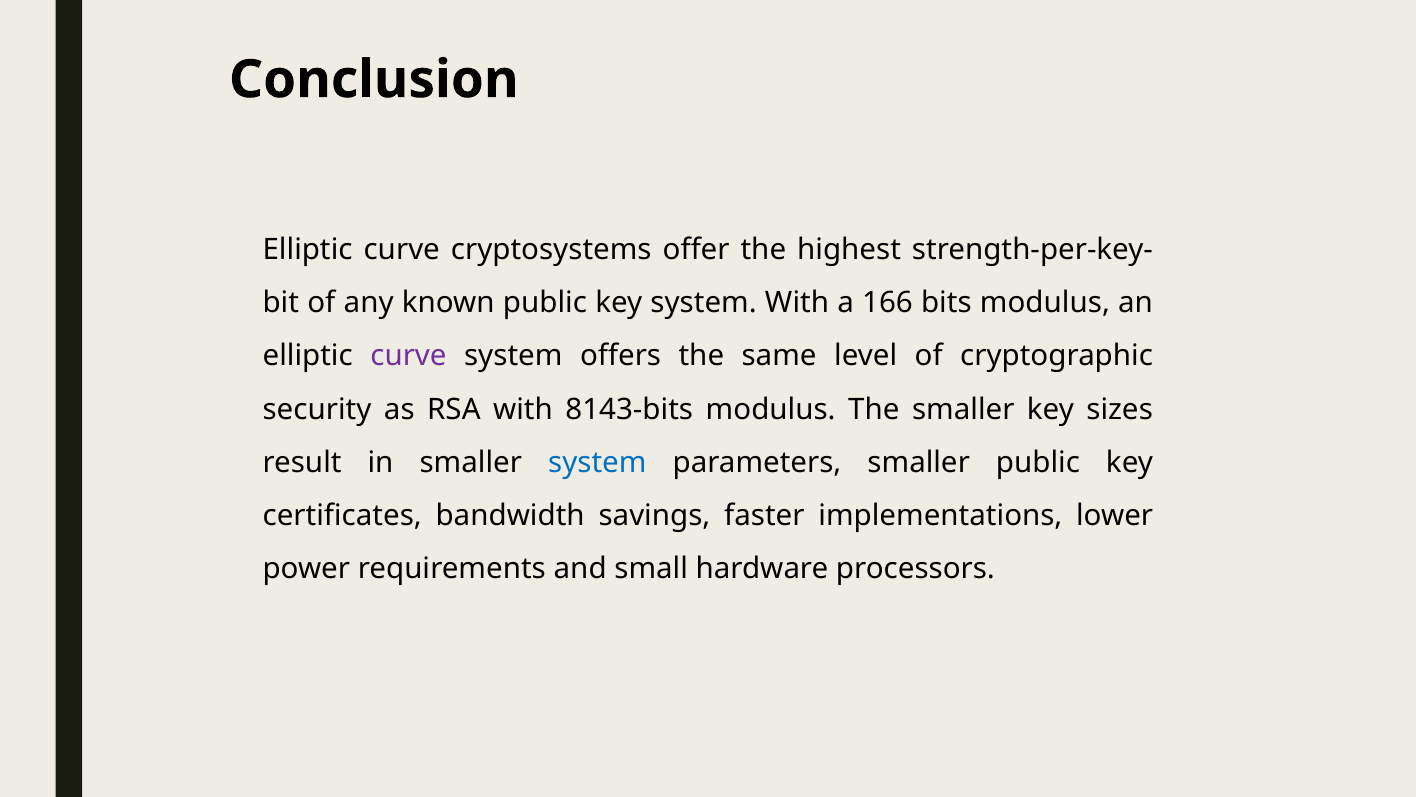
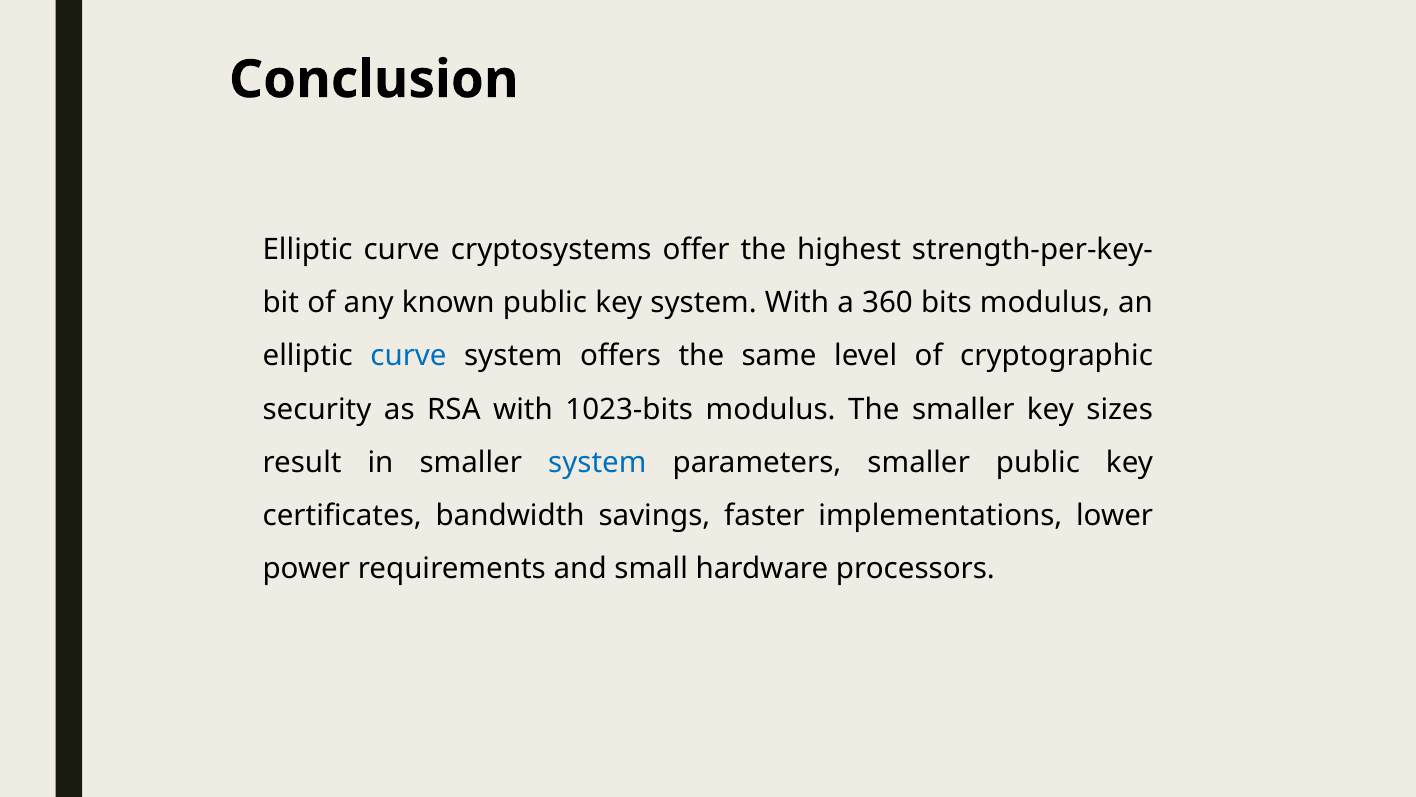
166: 166 -> 360
curve at (409, 356) colour: purple -> blue
8143-bits: 8143-bits -> 1023-bits
